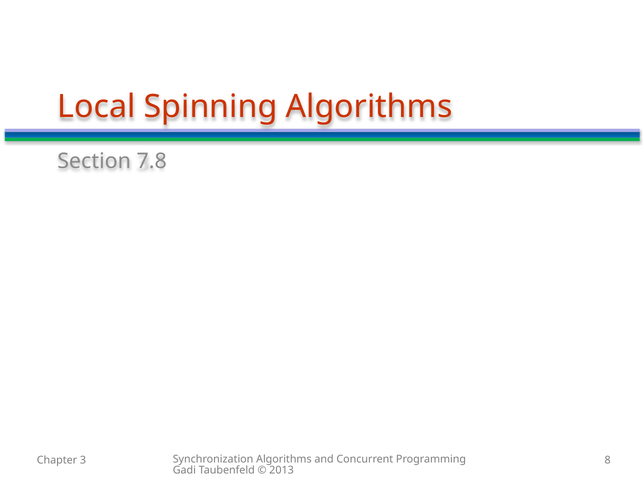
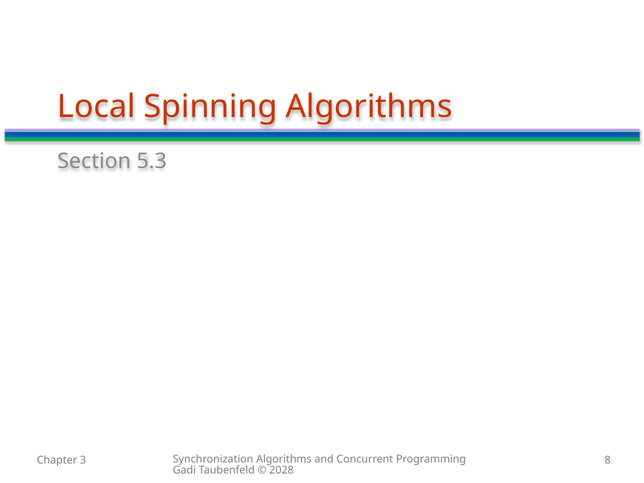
7.8: 7.8 -> 5.3
2013: 2013 -> 2028
